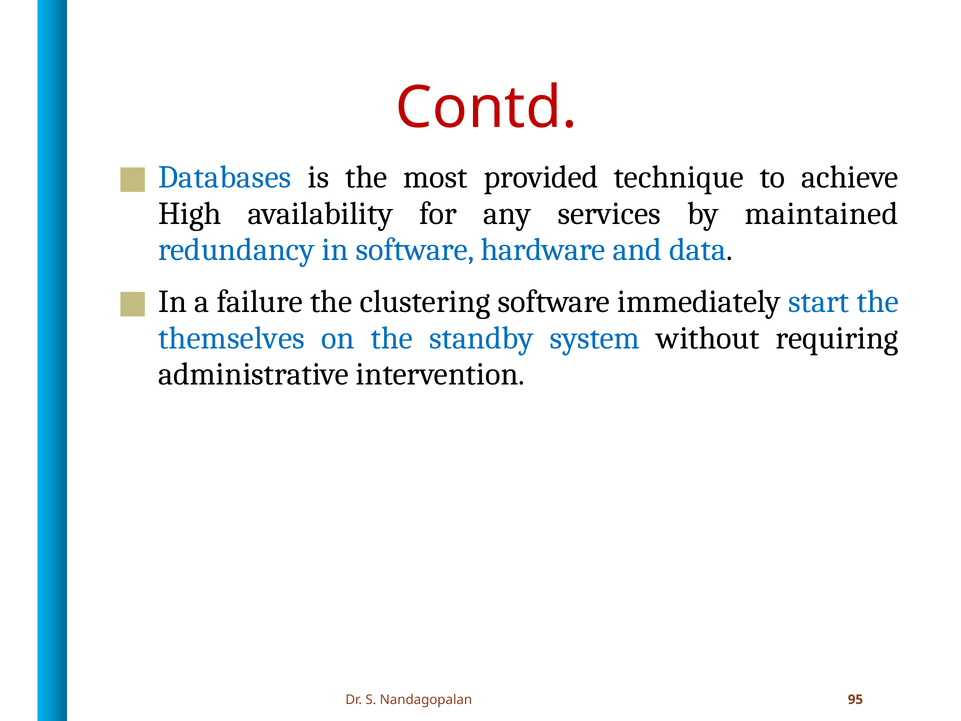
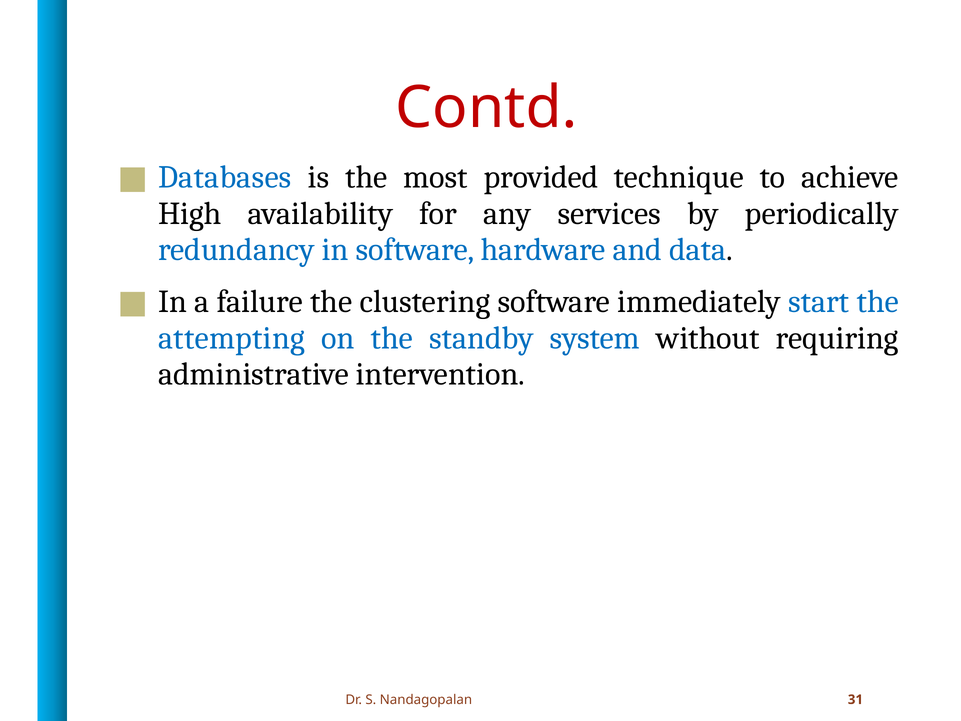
maintained: maintained -> periodically
themselves: themselves -> attempting
95: 95 -> 31
